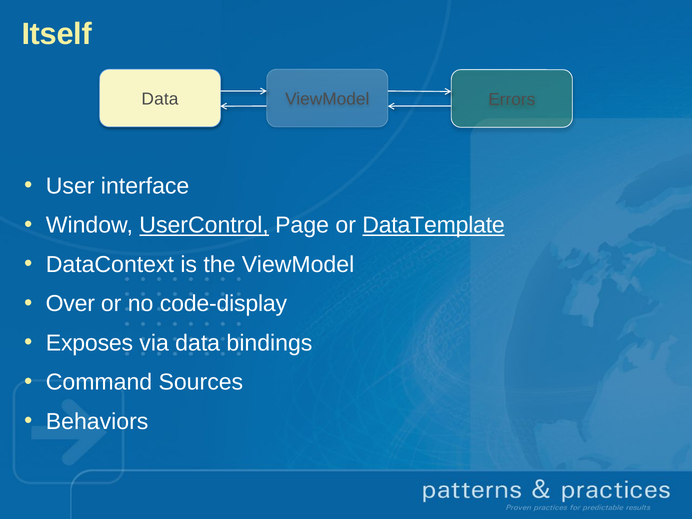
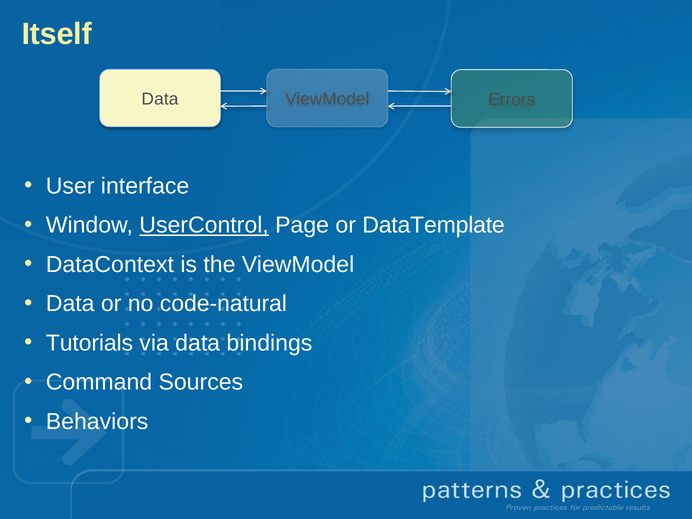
DataTemplate underline: present -> none
Over at (70, 304): Over -> Data
code-display: code-display -> code-natural
Exposes: Exposes -> Tutorials
